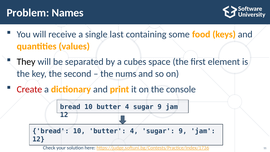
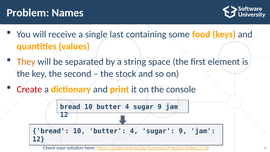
They colour: black -> orange
cubes: cubes -> string
nums: nums -> stock
